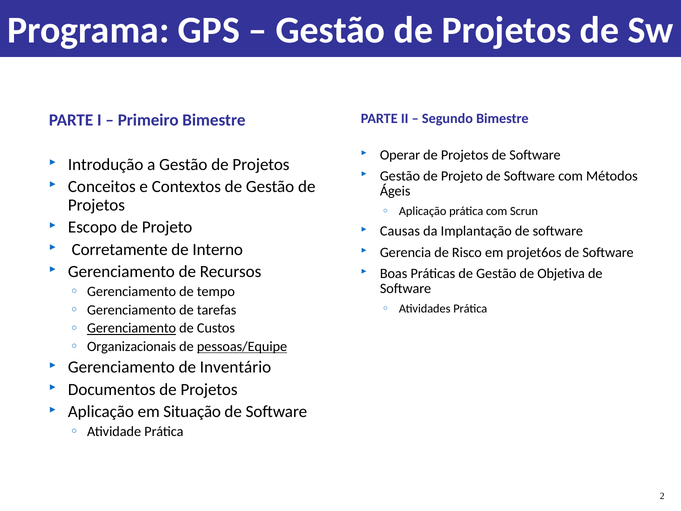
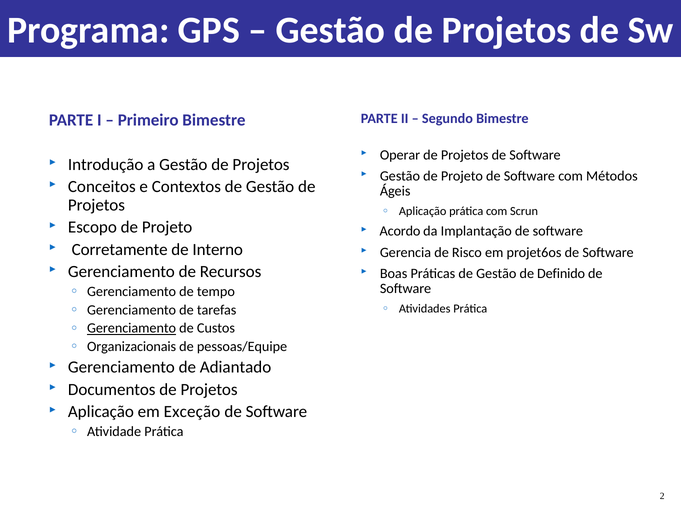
Causas: Causas -> Acordo
Objetiva: Objetiva -> Definido
pessoas/Equipe underline: present -> none
Inventário: Inventário -> Adiantado
Situação: Situação -> Exceção
